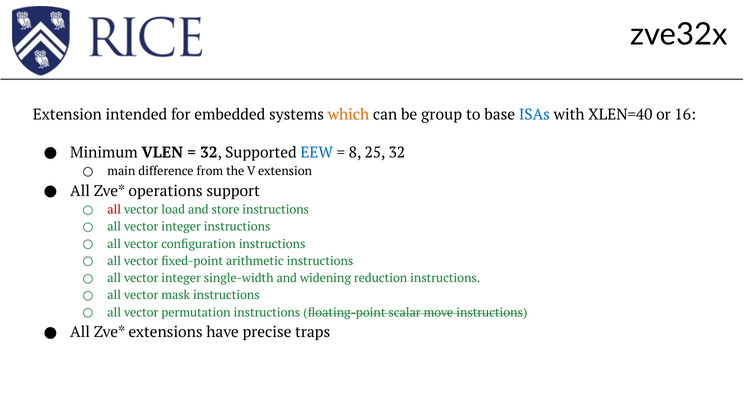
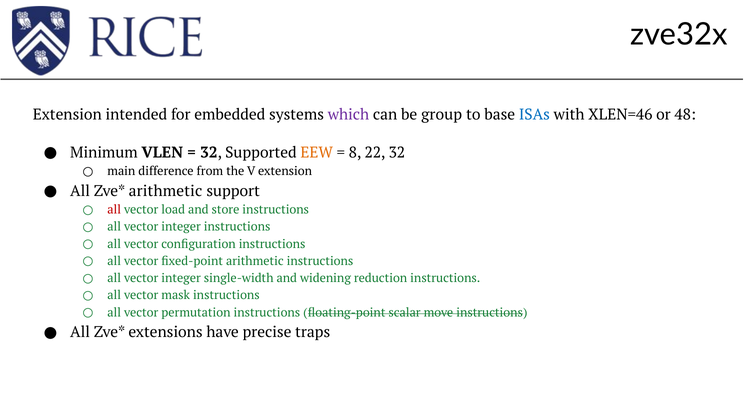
which colour: orange -> purple
XLEN=40: XLEN=40 -> XLEN=46
16: 16 -> 48
EEW colour: blue -> orange
25: 25 -> 22
operations at (166, 191): operations -> arithmetic
